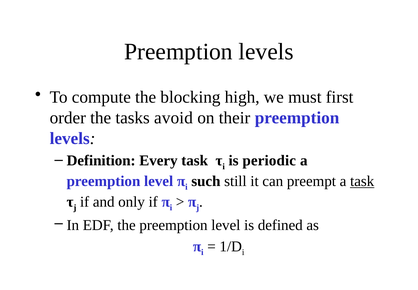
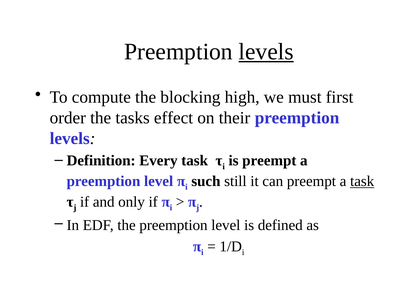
levels at (266, 51) underline: none -> present
avoid: avoid -> effect
is periodic: periodic -> preempt
